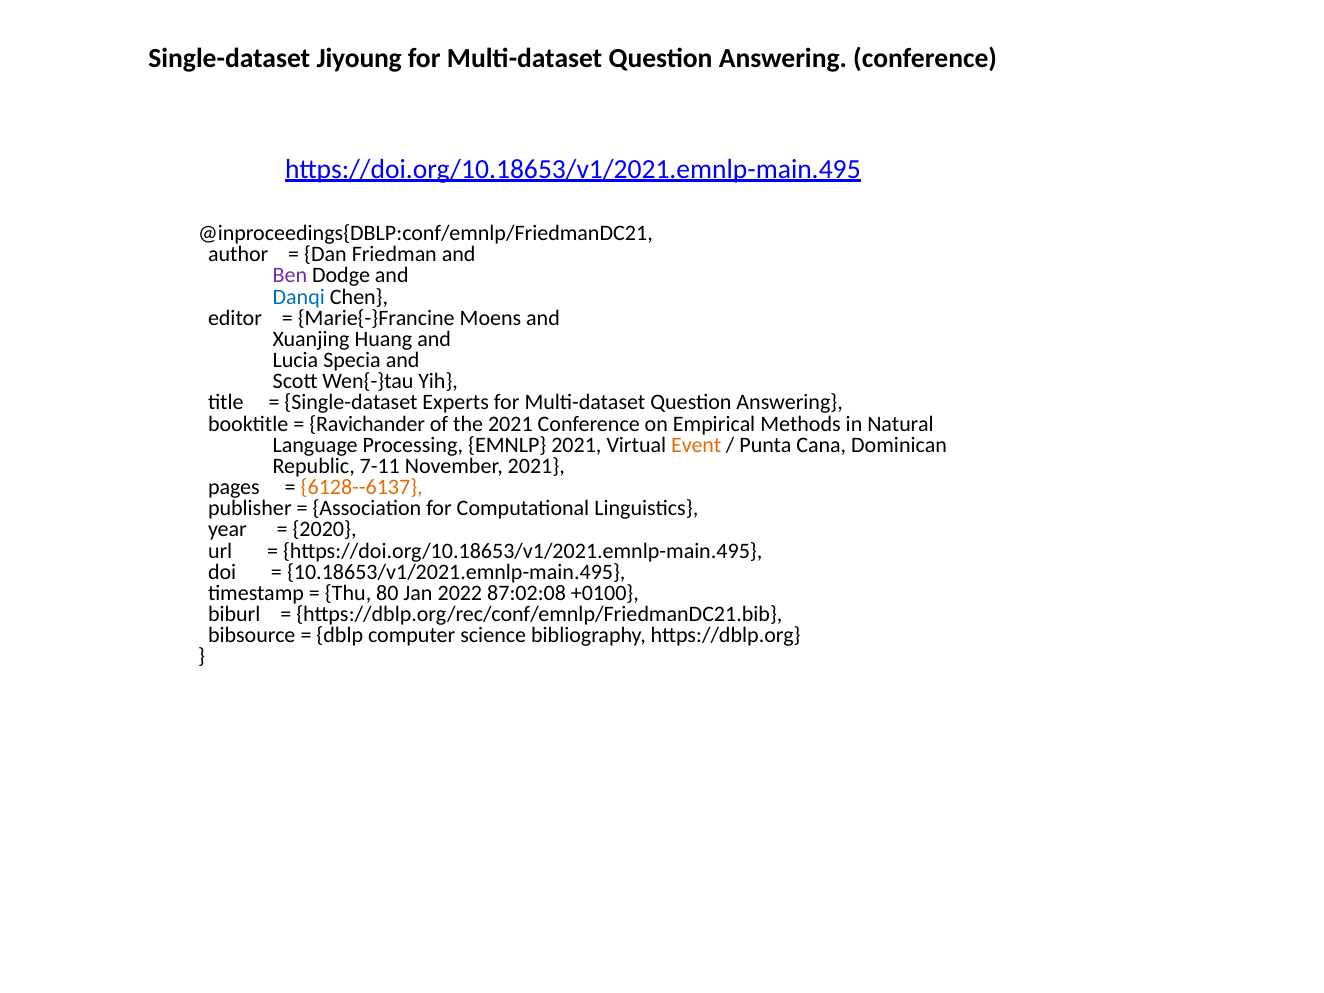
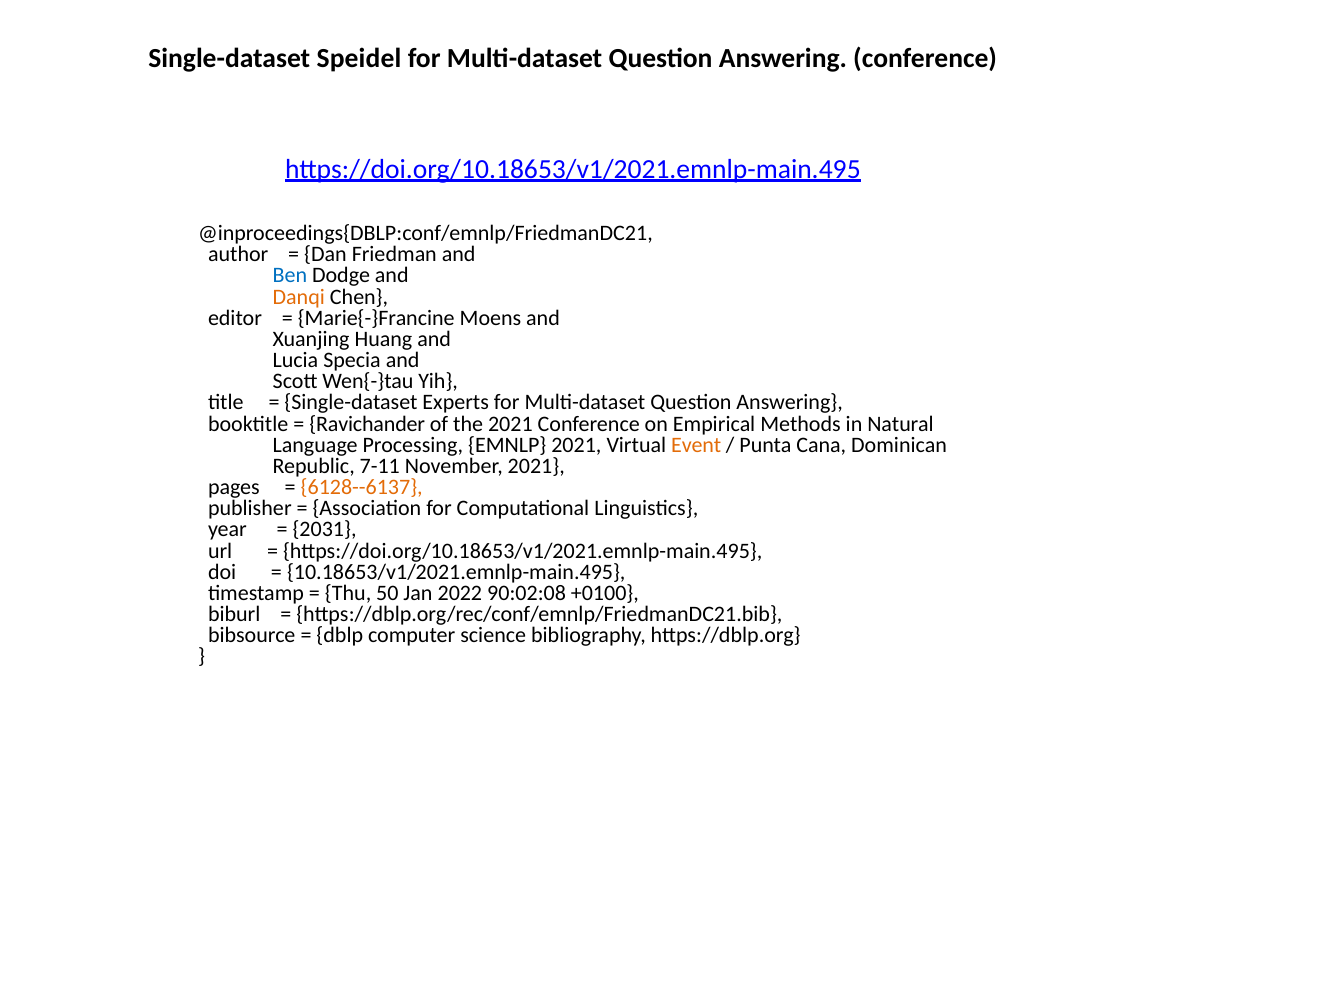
Jiyoung: Jiyoung -> Speidel
Ben colour: purple -> blue
Danqi colour: blue -> orange
2020: 2020 -> 2031
80: 80 -> 50
87:02:08: 87:02:08 -> 90:02:08
